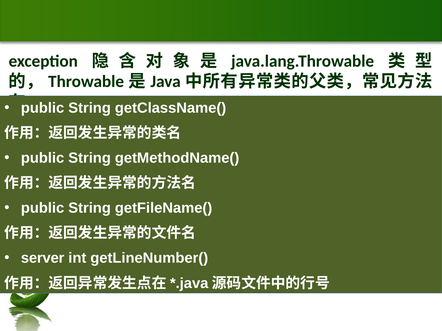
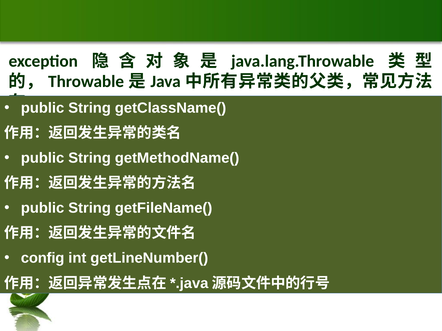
server: server -> config
